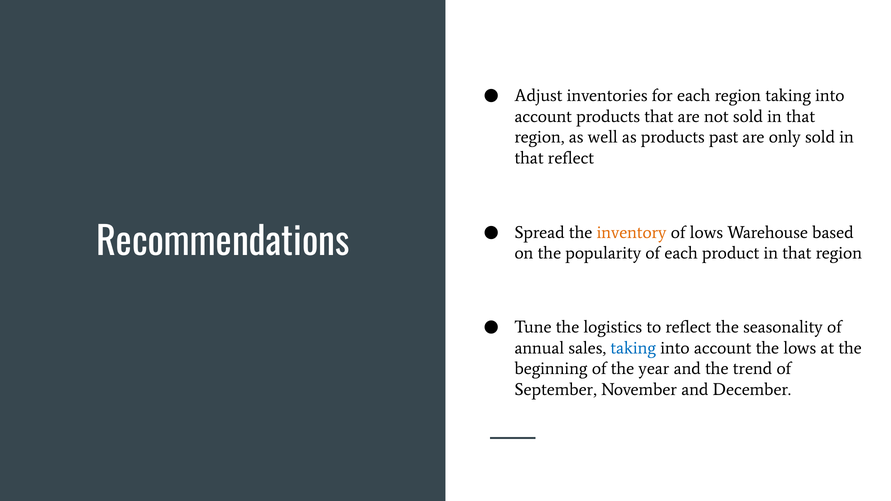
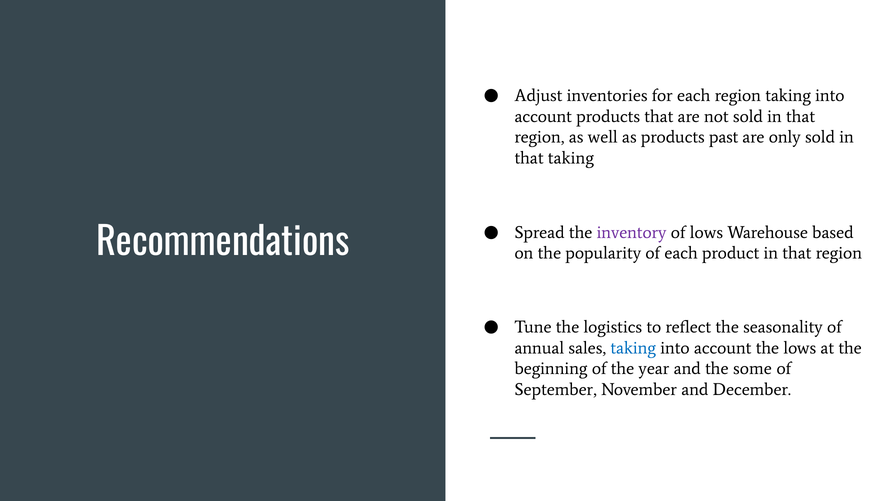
that reflect: reflect -> taking
inventory colour: orange -> purple
trend: trend -> some
